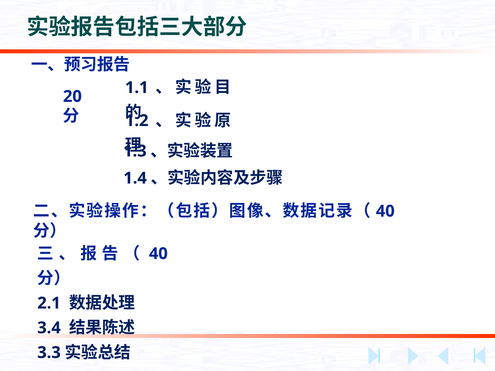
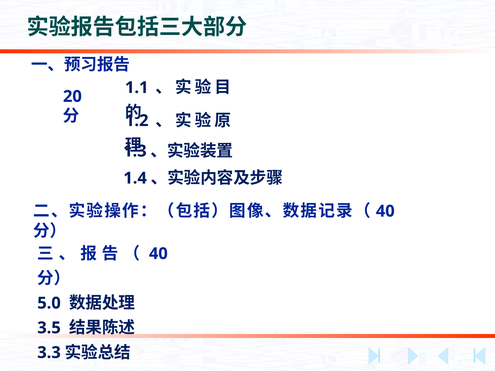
2.1: 2.1 -> 5.0
3.4: 3.4 -> 3.5
